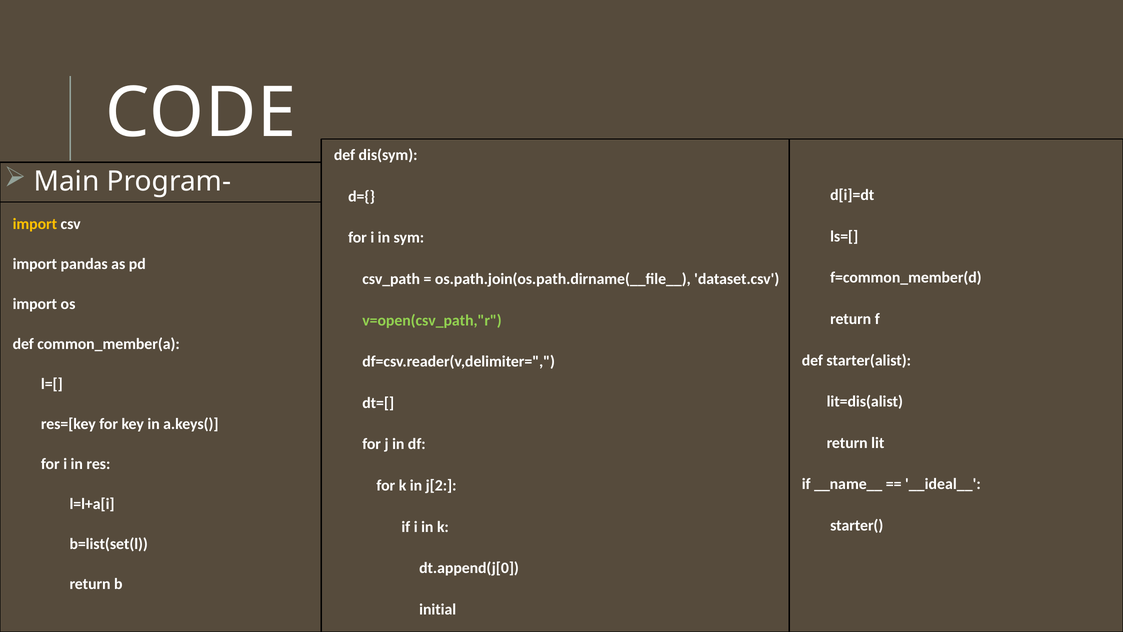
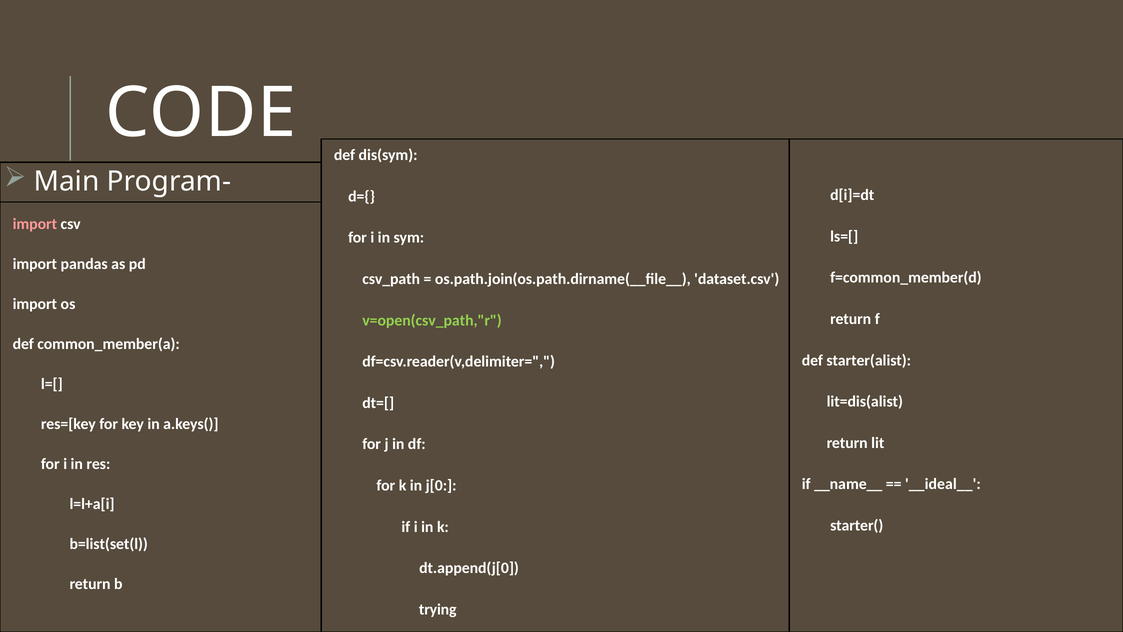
import at (35, 224) colour: yellow -> pink
j[2: j[2 -> j[0
initial: initial -> trying
